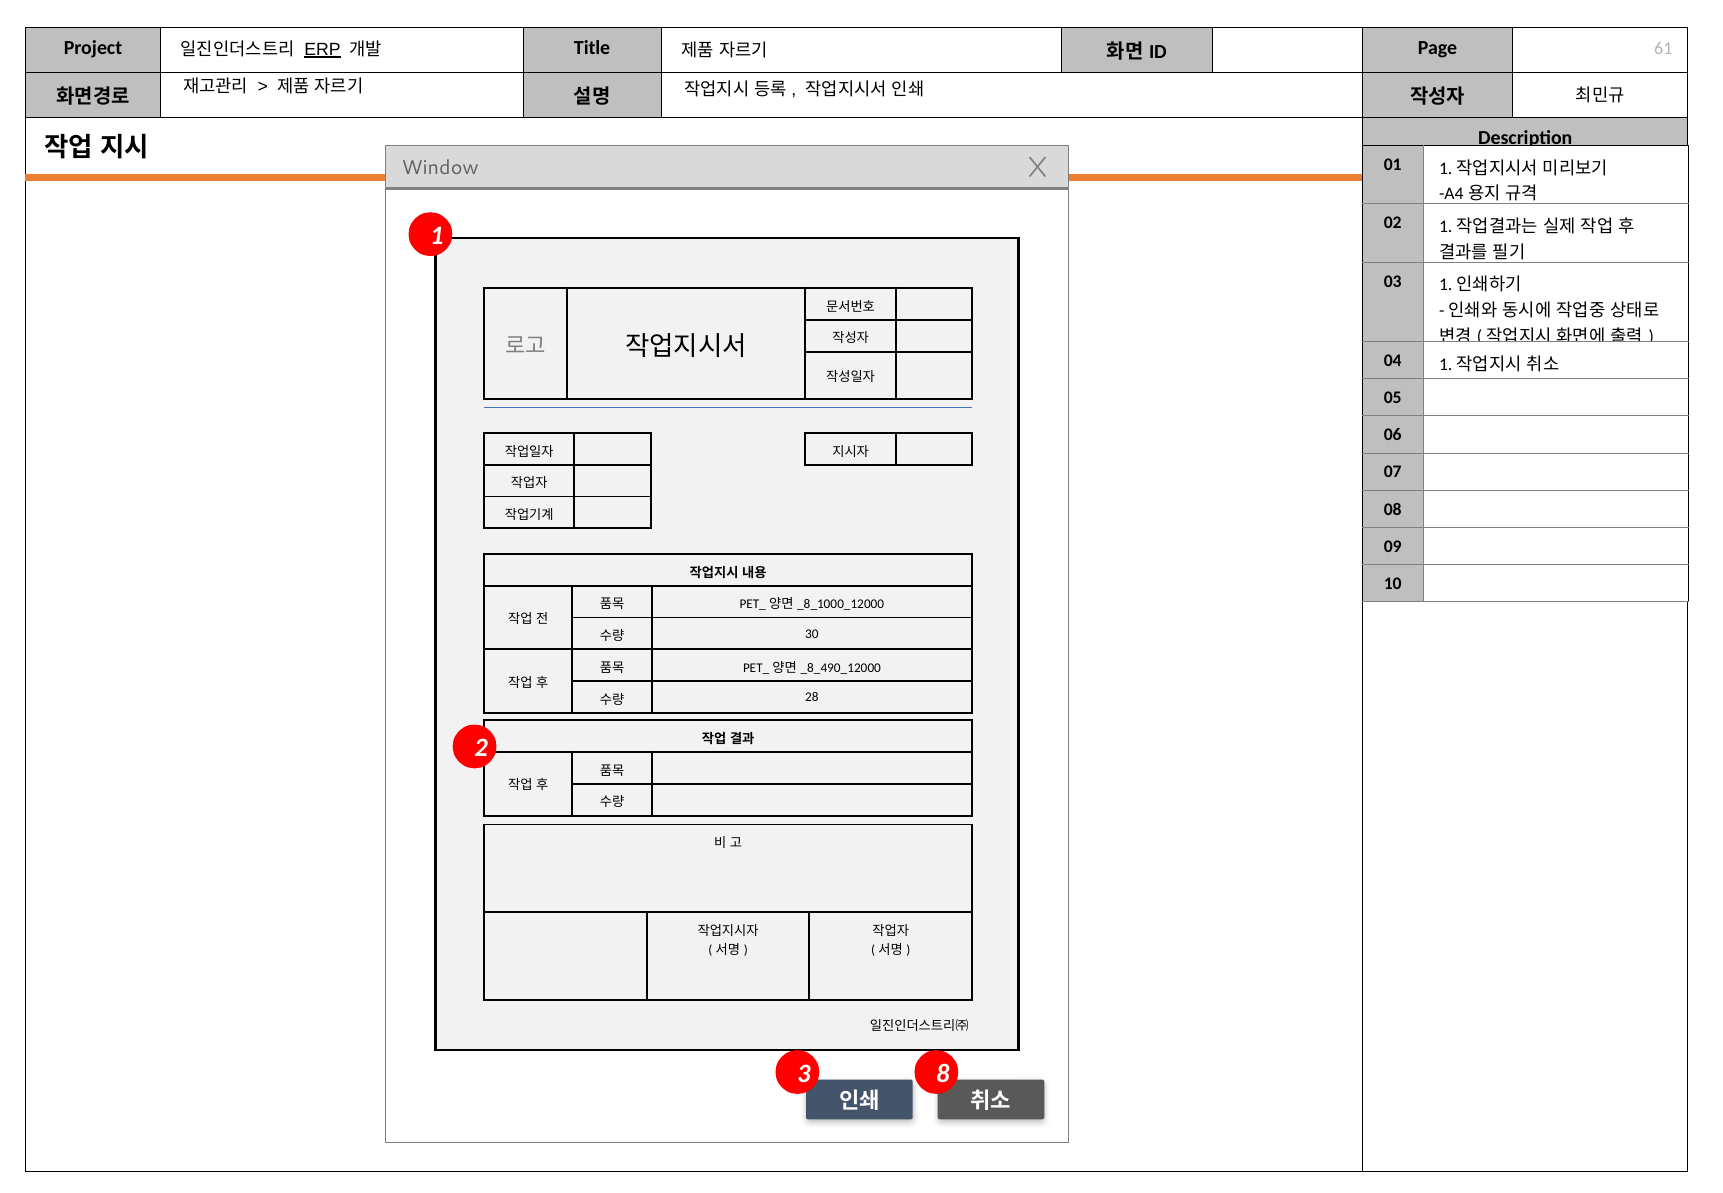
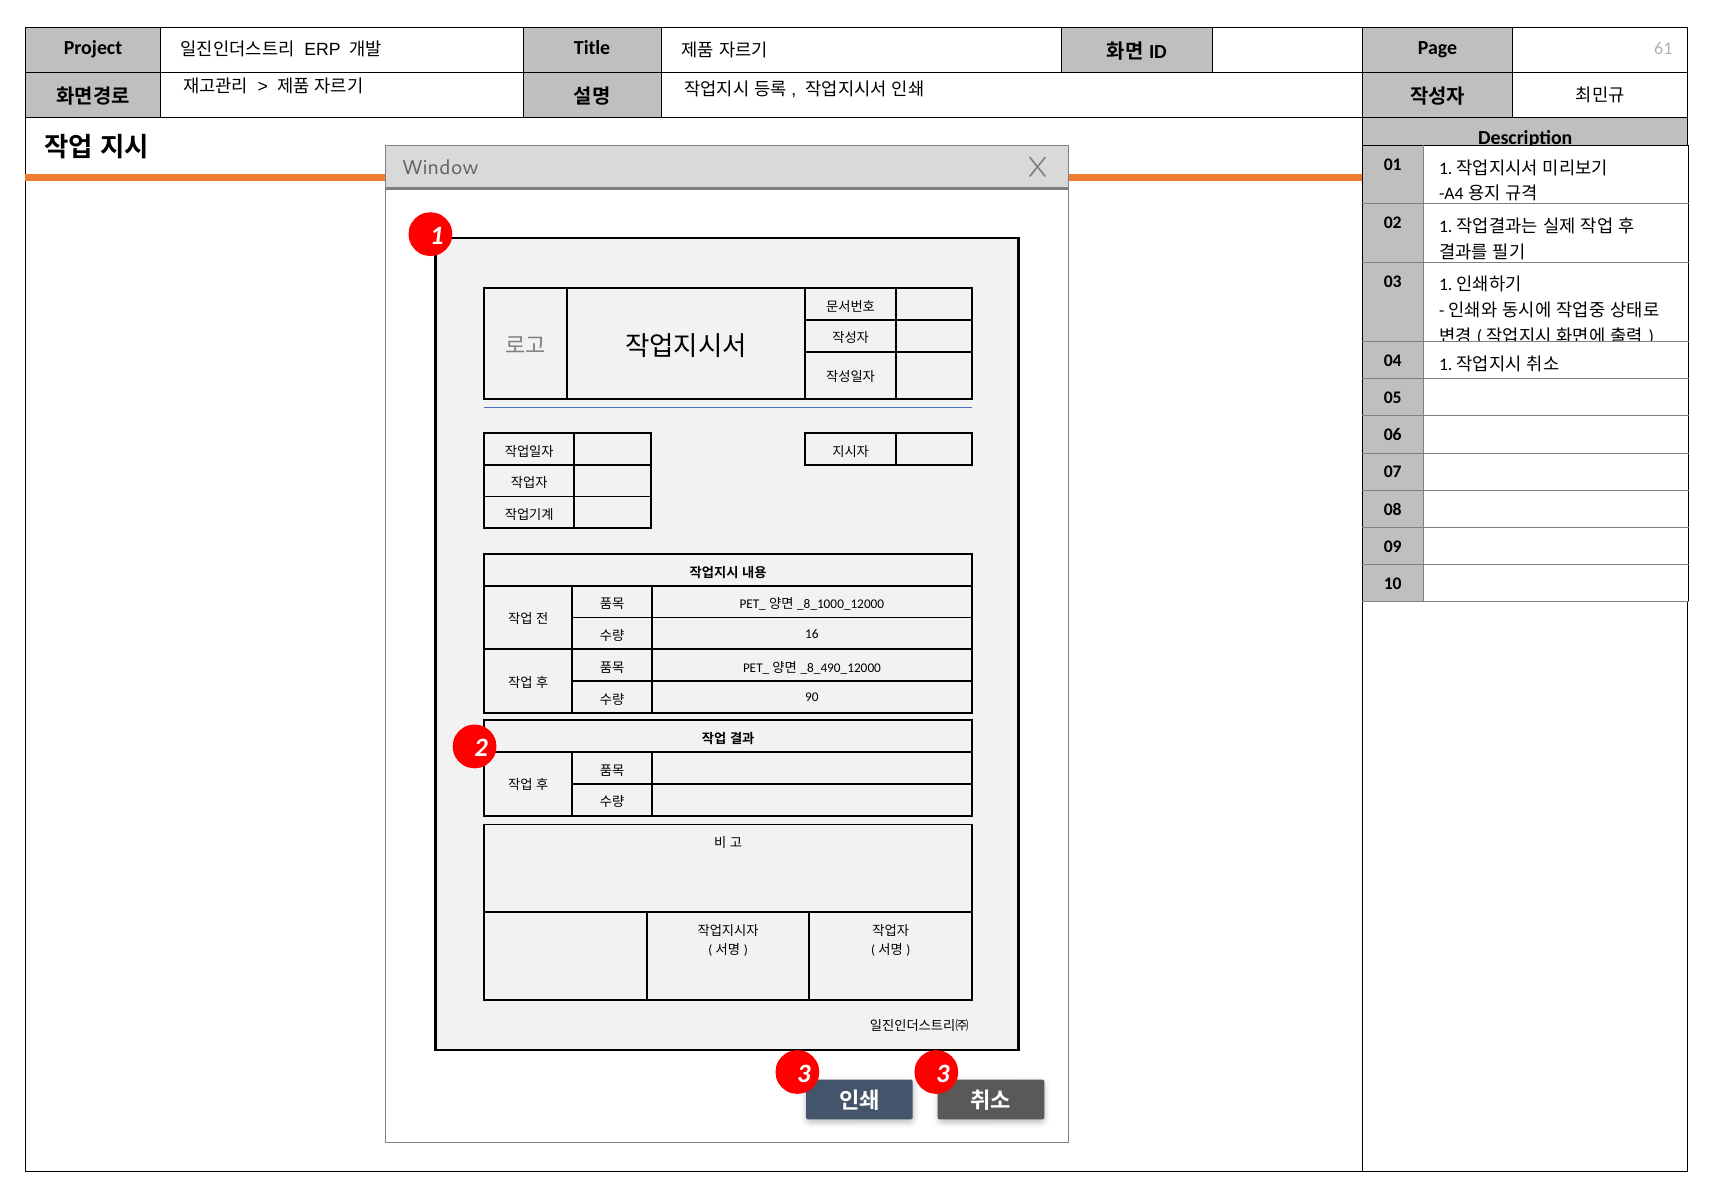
ERP underline: present -> none
30: 30 -> 16
28: 28 -> 90
3 8: 8 -> 3
